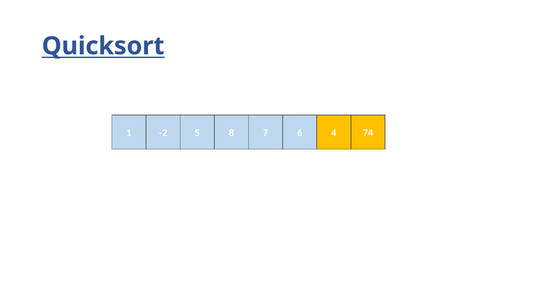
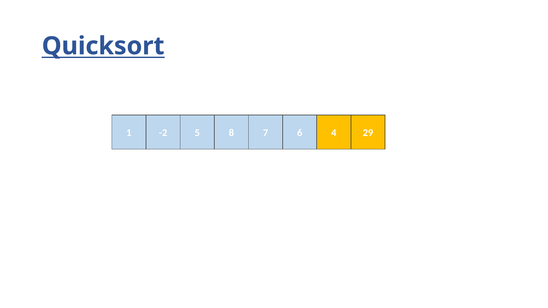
74: 74 -> 29
